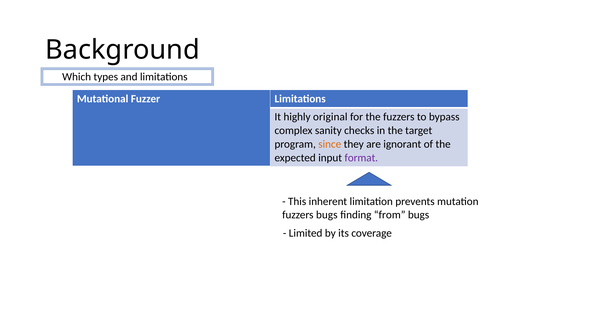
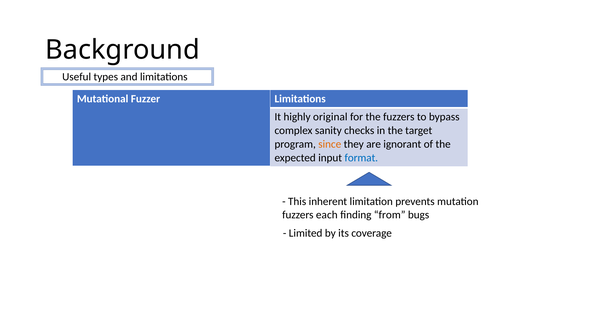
Which: Which -> Useful
format colour: purple -> blue
fuzzers bugs: bugs -> each
